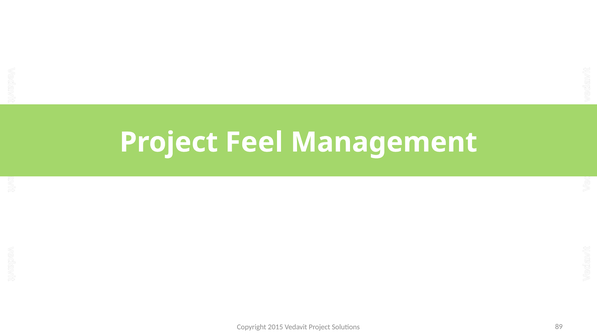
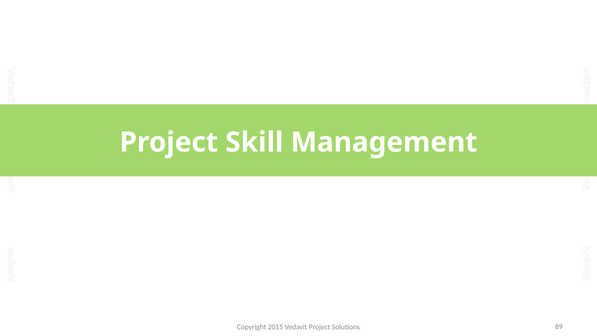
Feel: Feel -> Skill
